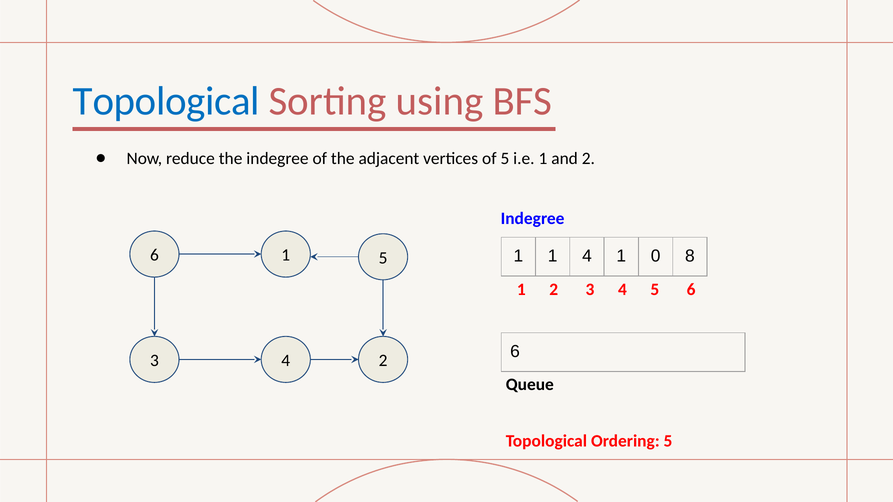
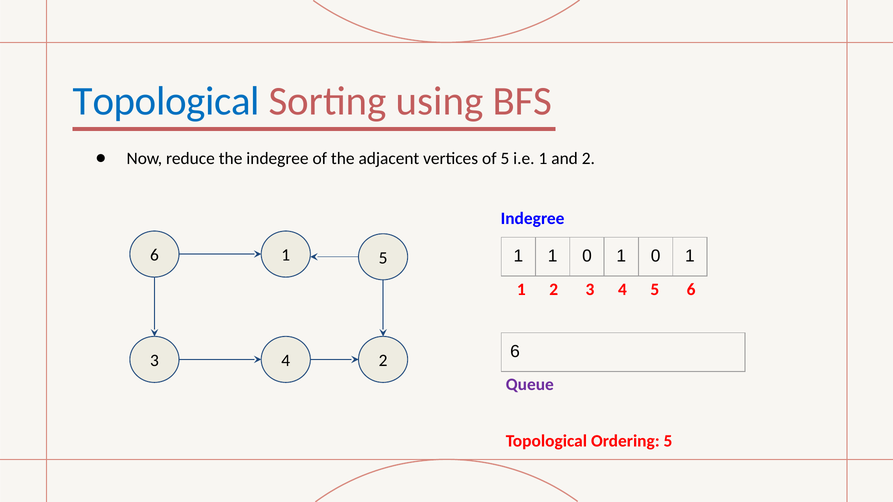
1 1 4: 4 -> 0
8 at (690, 256): 8 -> 1
Queue colour: black -> purple
